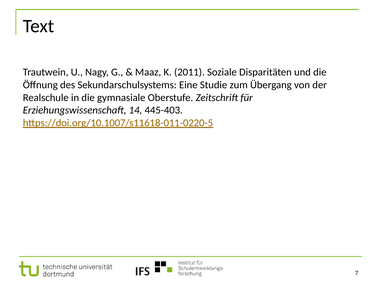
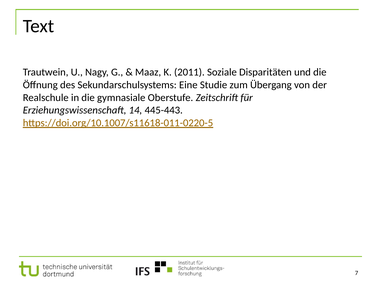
445-403: 445-403 -> 445-443
